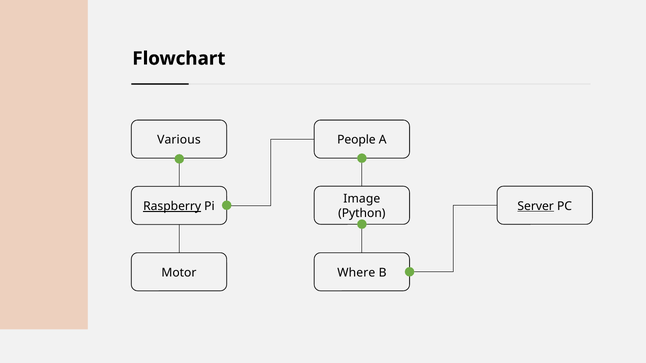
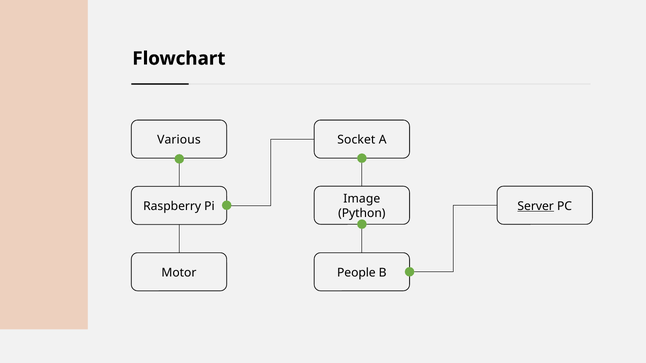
People: People -> Socket
Raspberry underline: present -> none
Where: Where -> People
